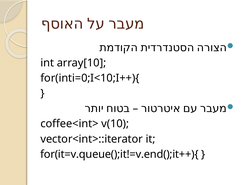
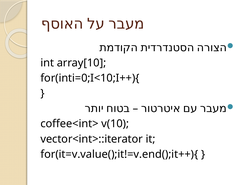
for(it=v.queue();it!=v.end();it++){: for(it=v.queue();it!=v.end();it++){ -> for(it=v.value();it!=v.end();it++){
